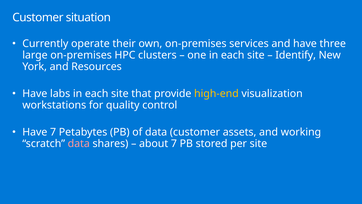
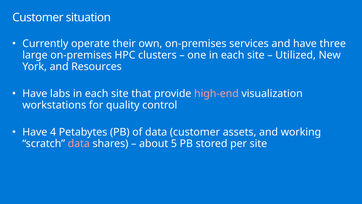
Identify: Identify -> Utilized
high-end colour: yellow -> pink
Have 7: 7 -> 4
about 7: 7 -> 5
